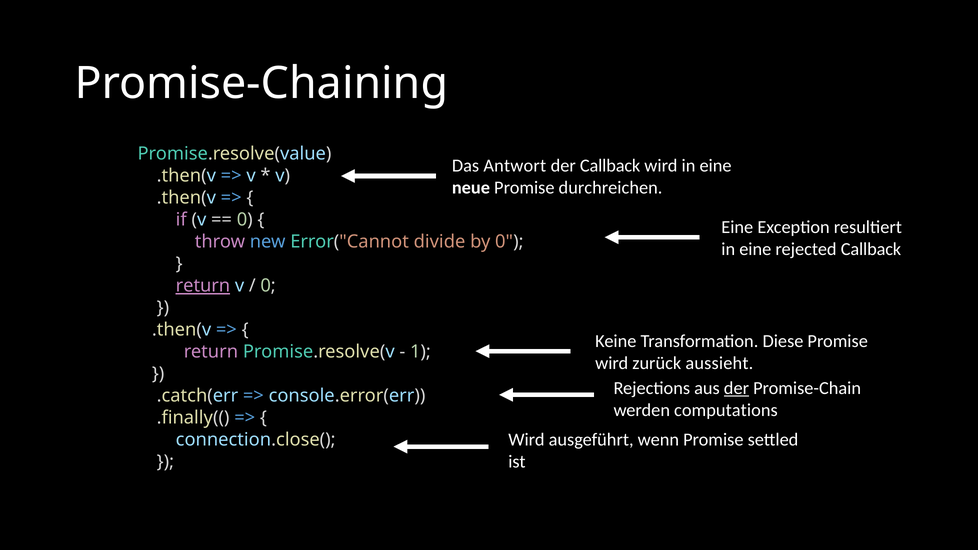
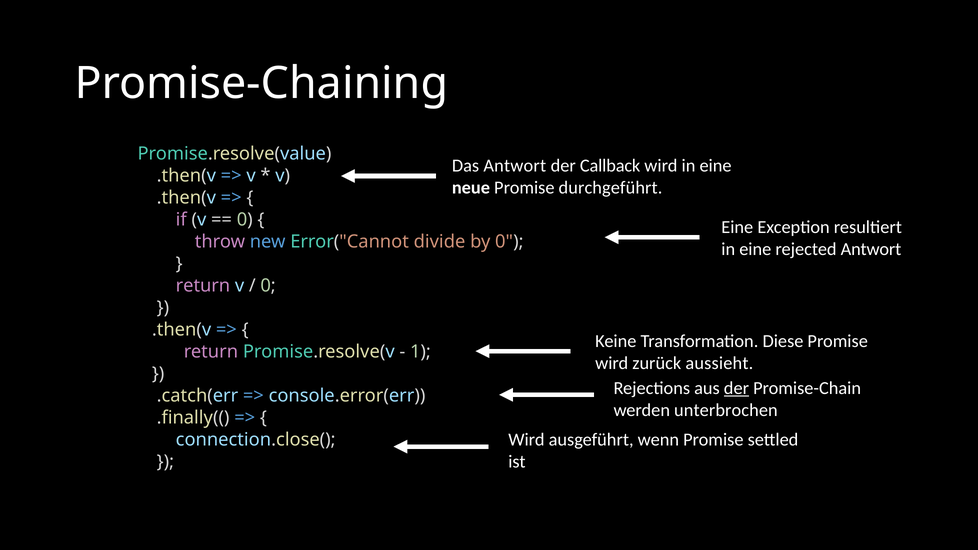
durchreichen: durchreichen -> durchgeführt
rejected Callback: Callback -> Antwort
return at (203, 286) underline: present -> none
computations: computations -> unterbrochen
